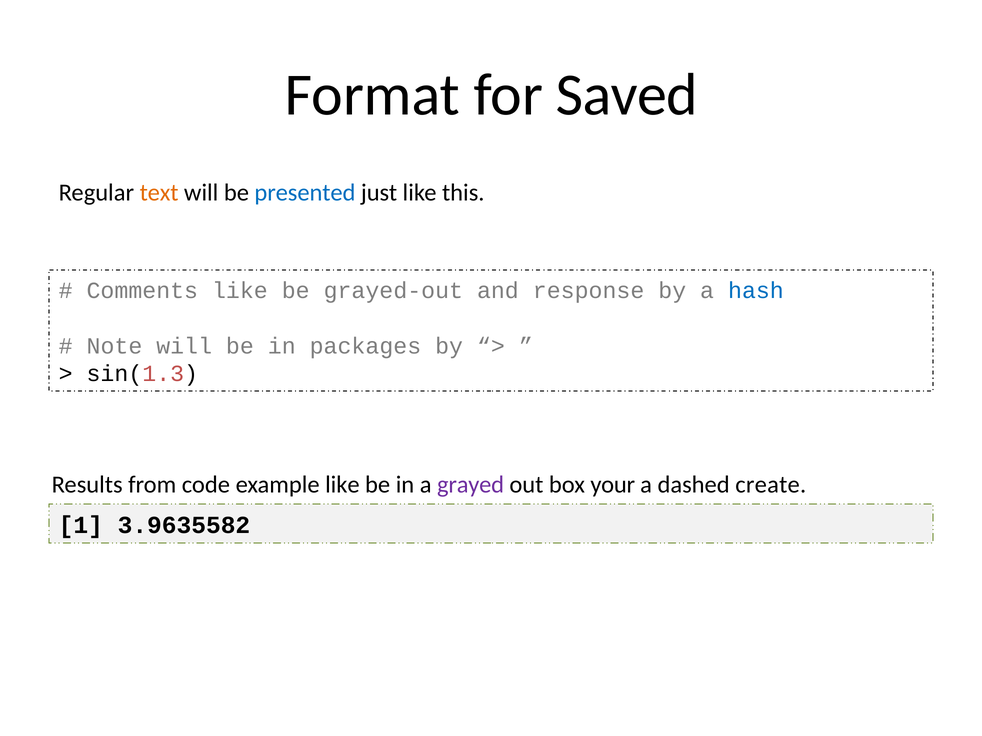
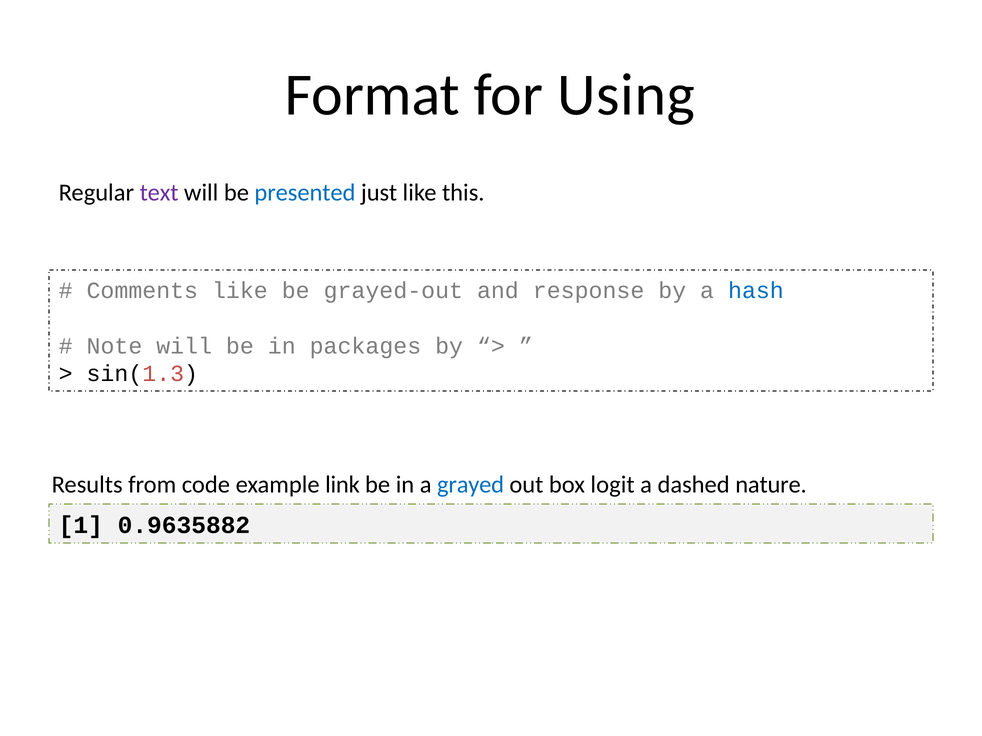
Saved: Saved -> Using
text colour: orange -> purple
example like: like -> link
grayed colour: purple -> blue
your: your -> logit
create: create -> nature
3.9635582: 3.9635582 -> 0.9635882
